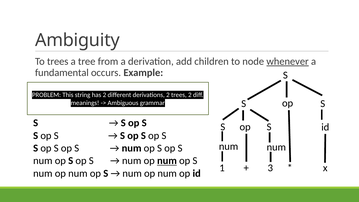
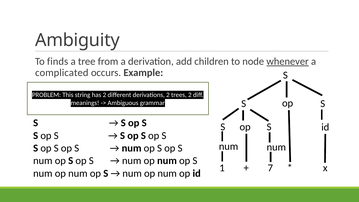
To trees: trees -> finds
fundamental: fundamental -> complicated
num at (167, 161) underline: present -> none
3: 3 -> 7
